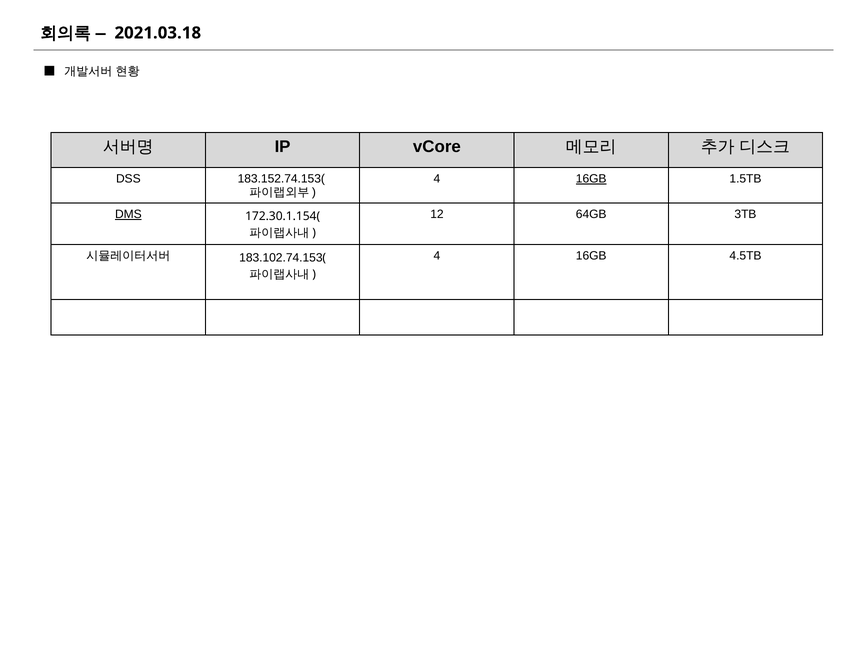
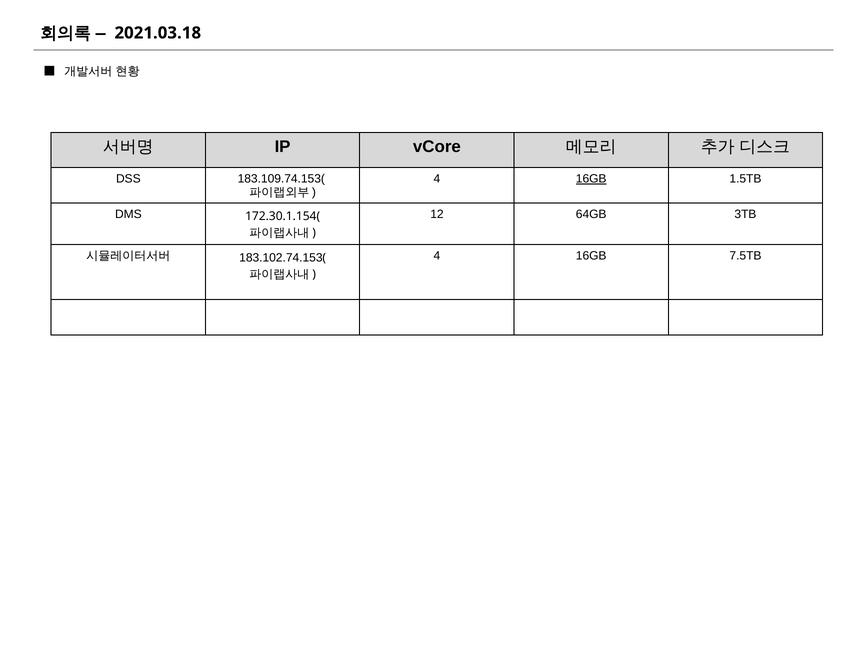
183.152.74.153(: 183.152.74.153( -> 183.109.74.153(
DMS underline: present -> none
4.5TB: 4.5TB -> 7.5TB
